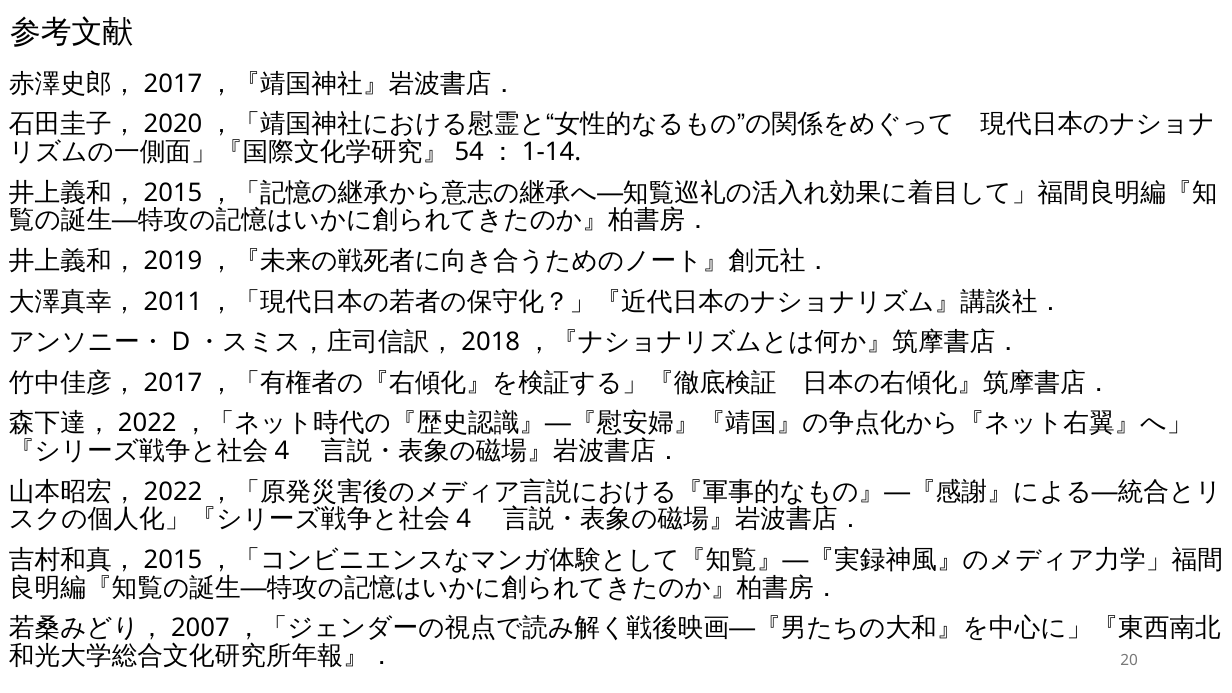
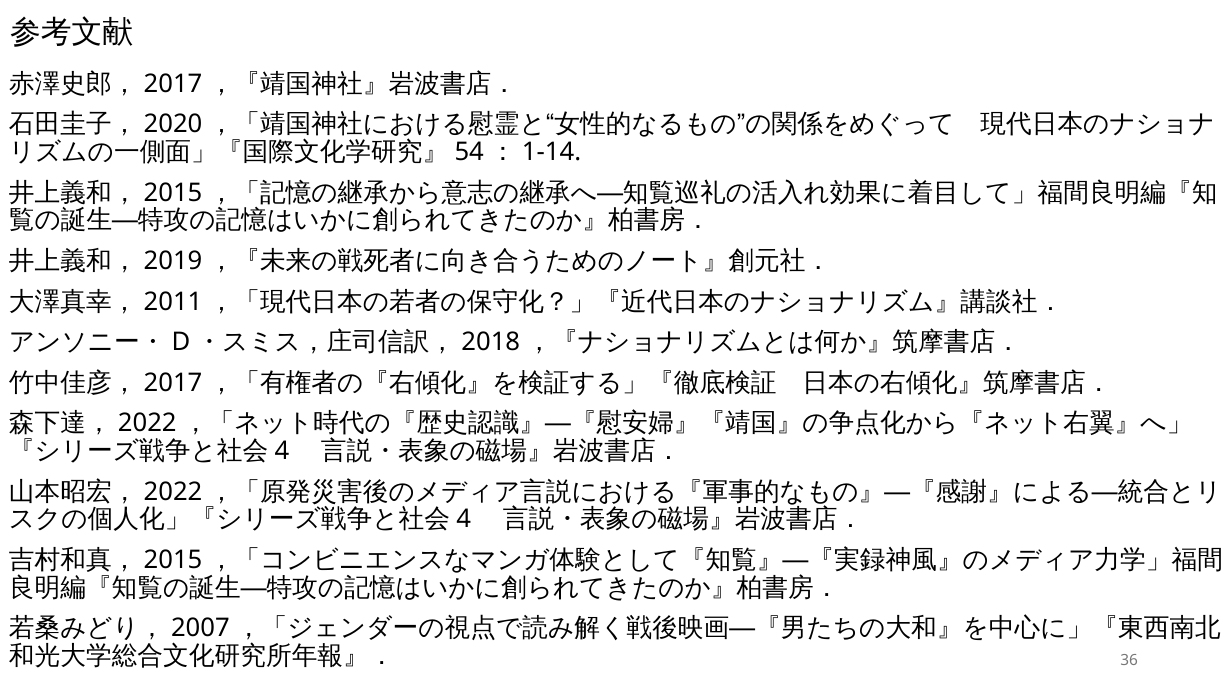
20: 20 -> 36
